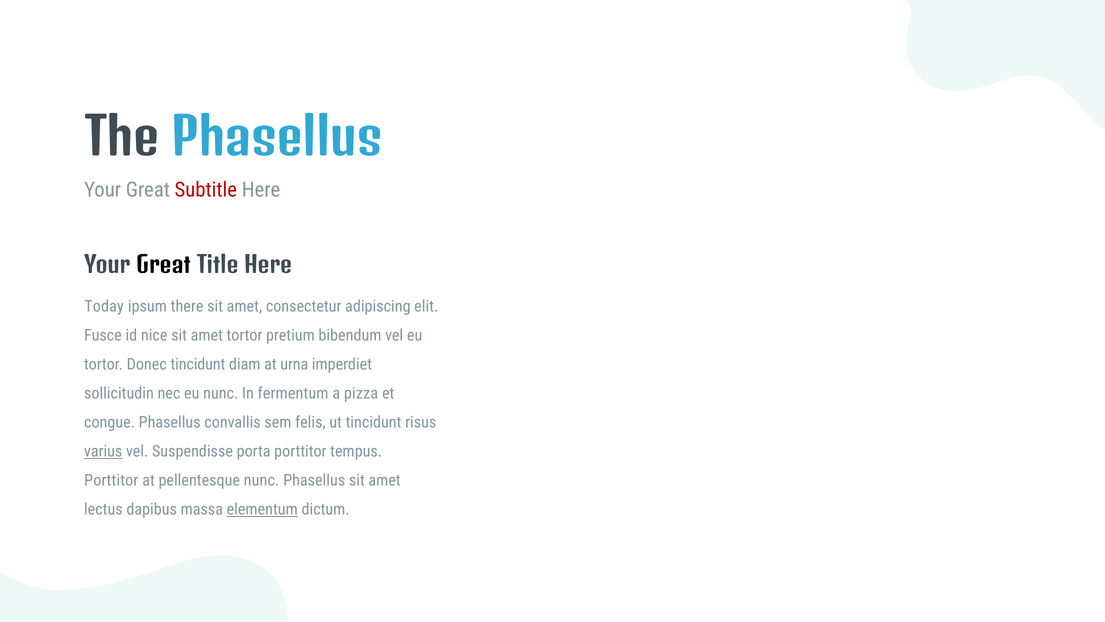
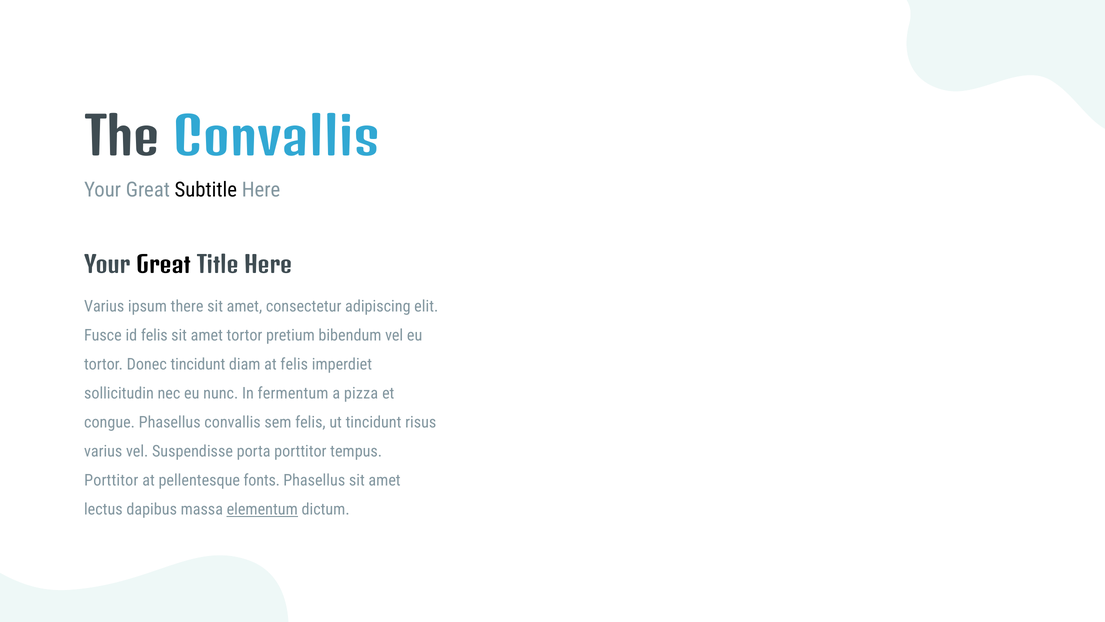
The Phasellus: Phasellus -> Convallis
Subtitle colour: red -> black
Today at (104, 306): Today -> Varius
id nice: nice -> felis
at urna: urna -> felis
varius at (103, 451) underline: present -> none
pellentesque nunc: nunc -> fonts
